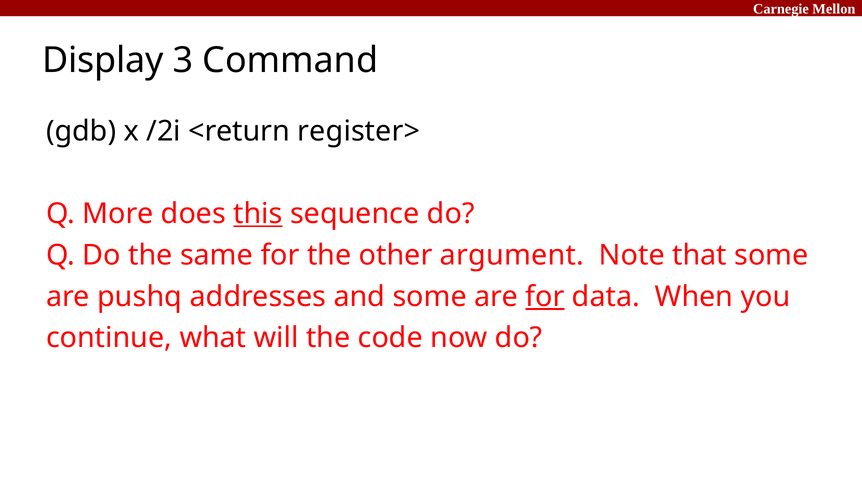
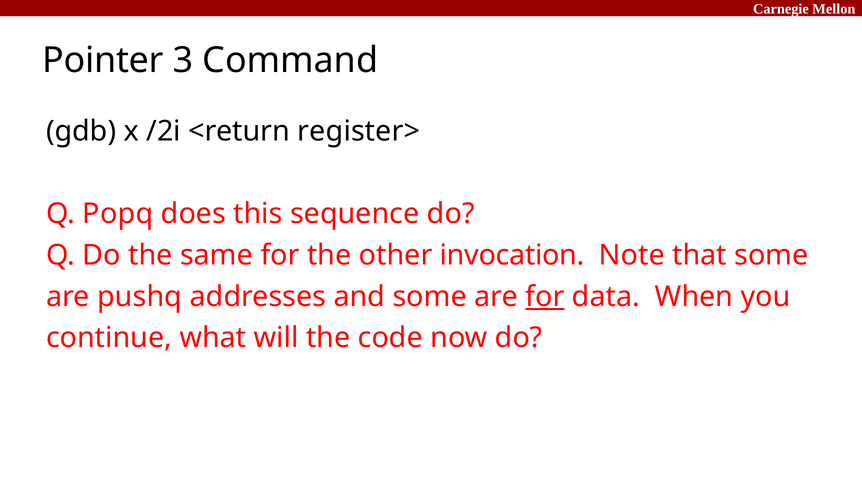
Display: Display -> Pointer
More: More -> Popq
this underline: present -> none
argument: argument -> invocation
